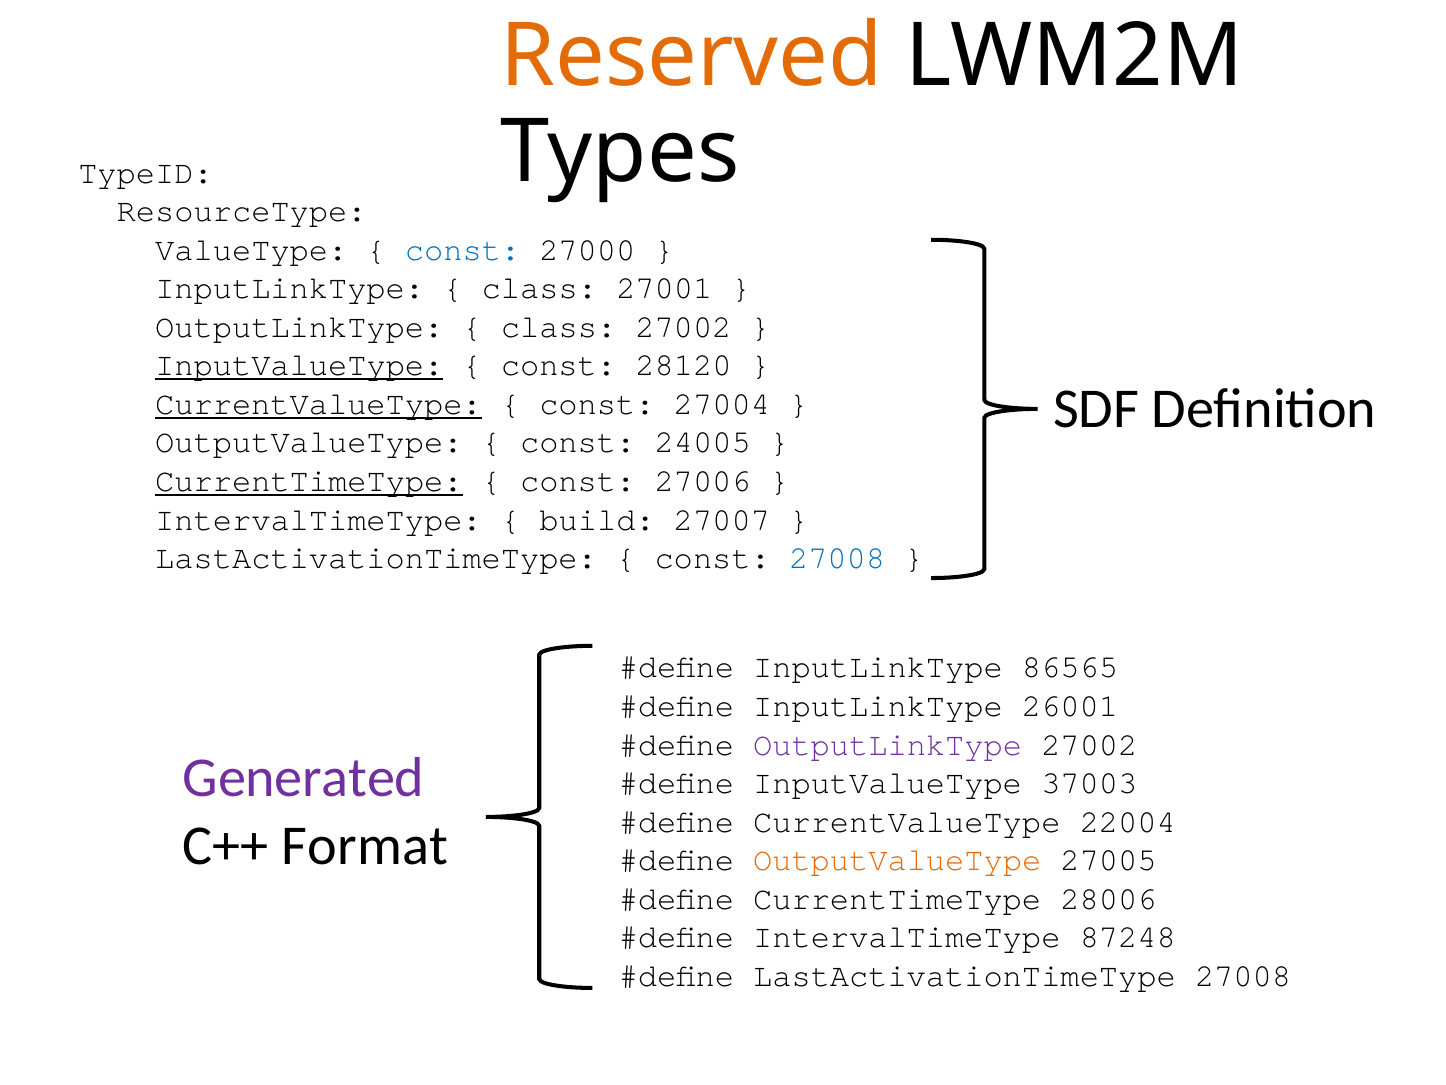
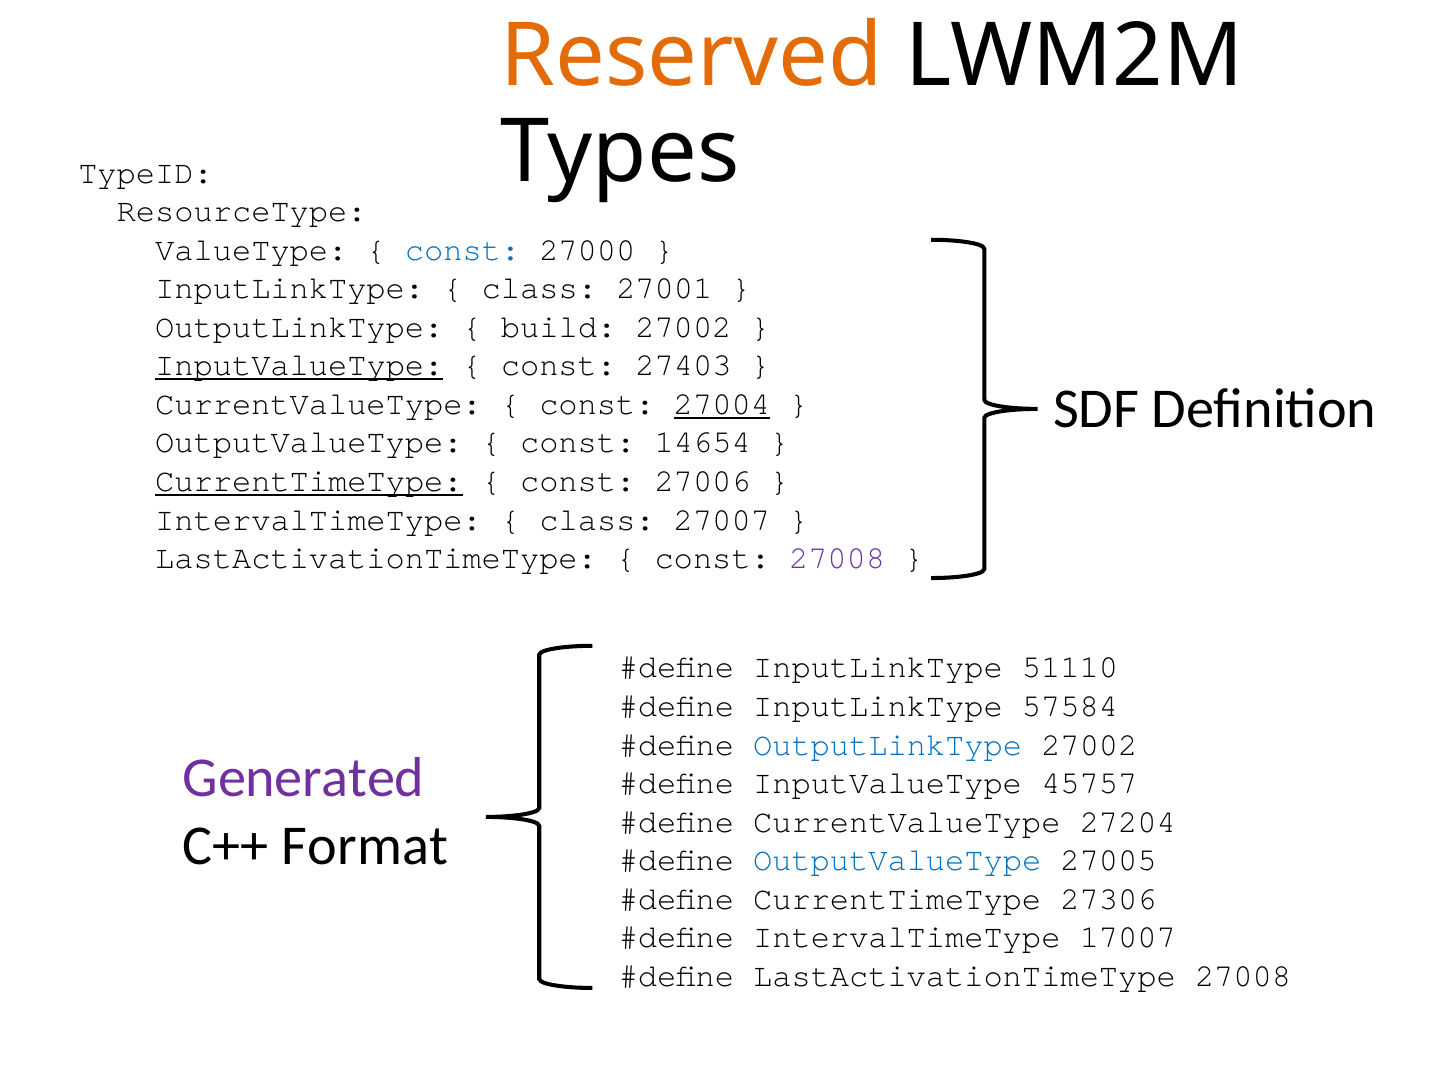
class at (559, 327): class -> build
28120: 28120 -> 27403
CurrentValueType at (318, 404) underline: present -> none
27004 underline: none -> present
24005: 24005 -> 14654
build at (597, 519): build -> class
27008 at (837, 558) colour: blue -> purple
86565: 86565 -> 51110
26001: 26001 -> 57584
OutputLinkType at (888, 744) colour: purple -> blue
37003: 37003 -> 45757
22004: 22004 -> 27204
OutputValueType at (897, 860) colour: orange -> blue
28006: 28006 -> 27306
87248: 87248 -> 17007
